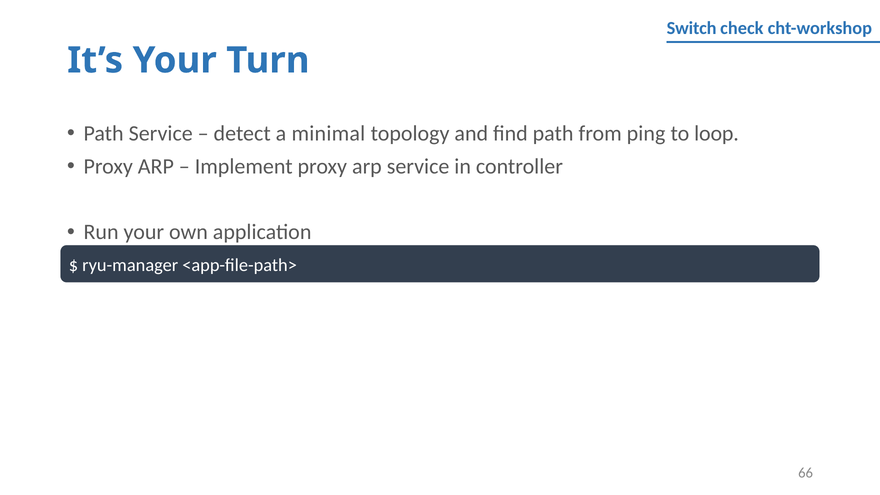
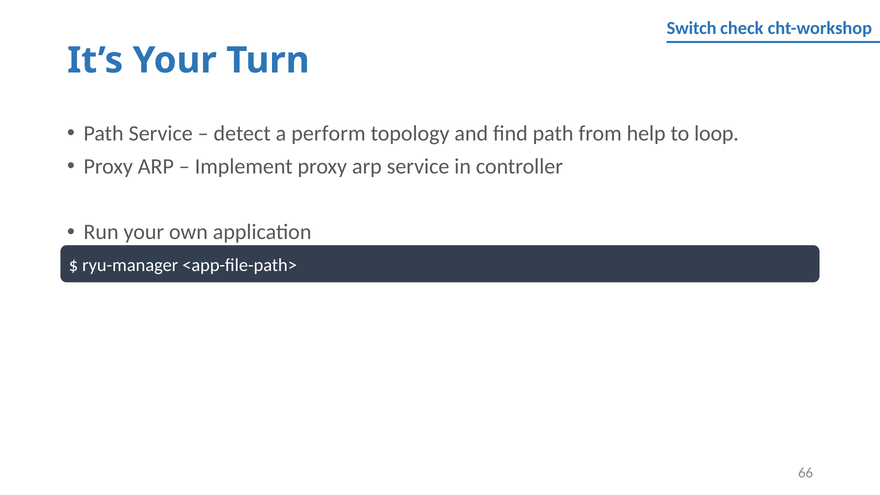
minimal: minimal -> perform
ping: ping -> help
